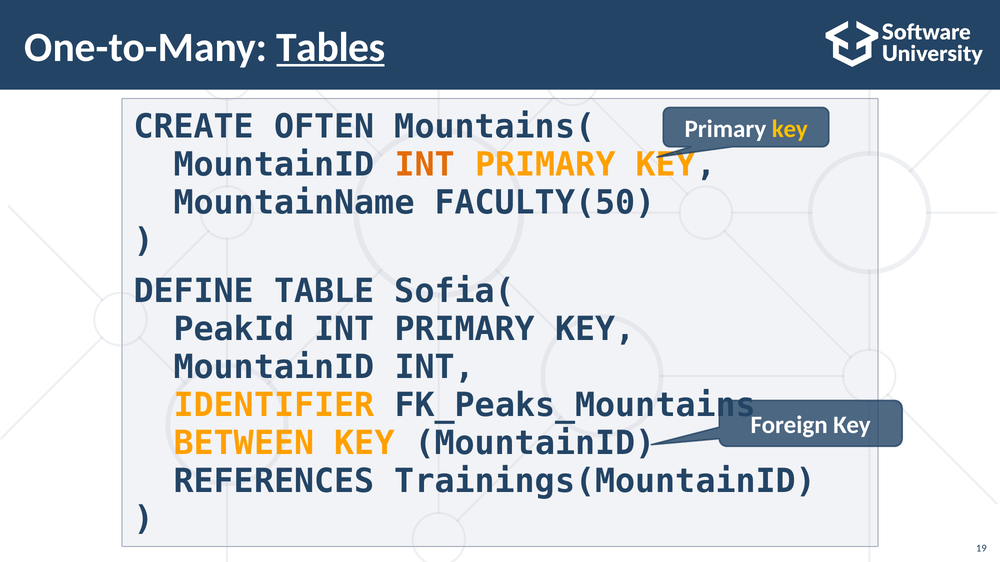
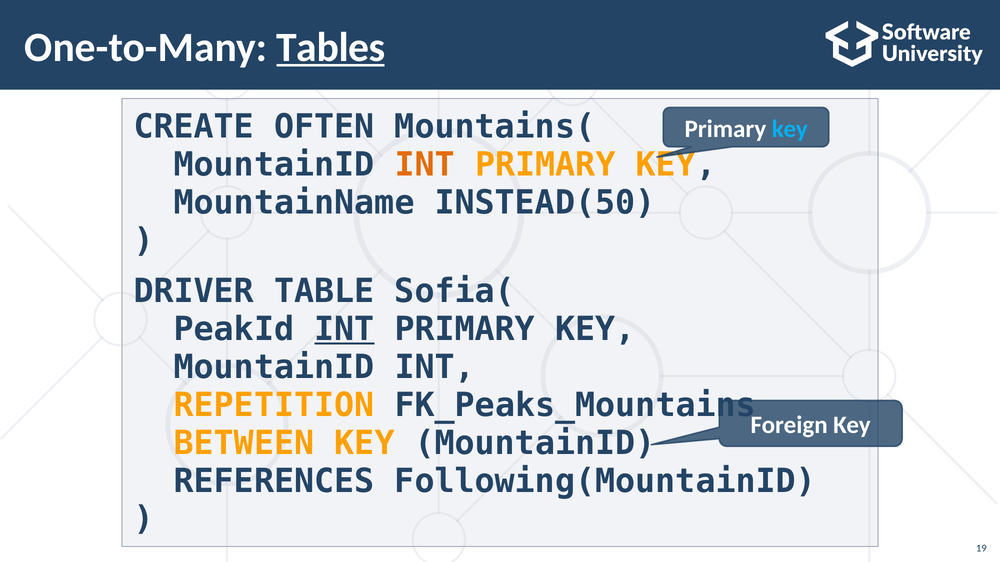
key at (790, 129) colour: yellow -> light blue
FACULTY(50: FACULTY(50 -> INSTEAD(50
DEFINE: DEFINE -> DRIVER
INT at (344, 329) underline: none -> present
IDENTIFIER: IDENTIFIER -> REPETITION
Trainings(MountainID: Trainings(MountainID -> Following(MountainID
